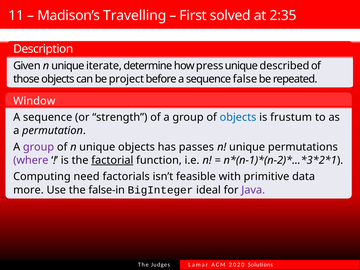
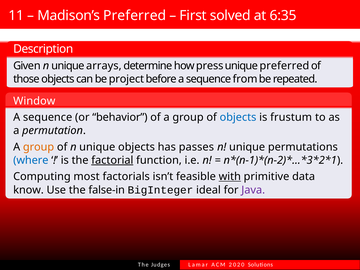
Madison’s Travelling: Travelling -> Preferred
2:35: 2:35 -> 6:35
iterate: iterate -> arrays
unique described: described -> preferred
false: false -> from
strength: strength -> behavior
group at (39, 147) colour: purple -> orange
where colour: purple -> blue
need: need -> most
with underline: none -> present
more: more -> know
